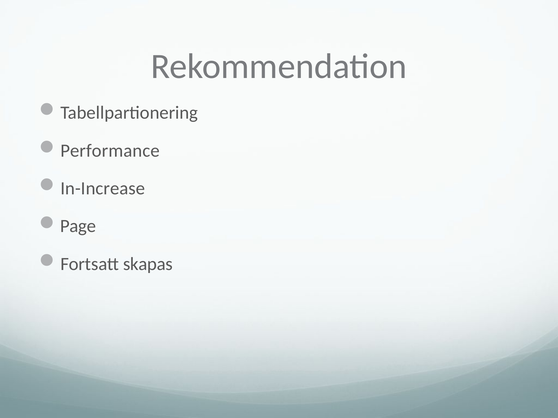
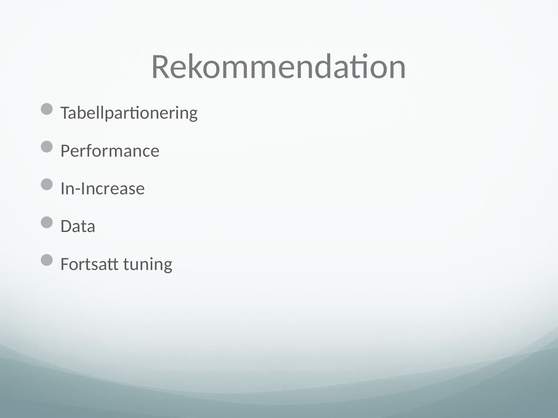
Page: Page -> Data
skapas: skapas -> tuning
